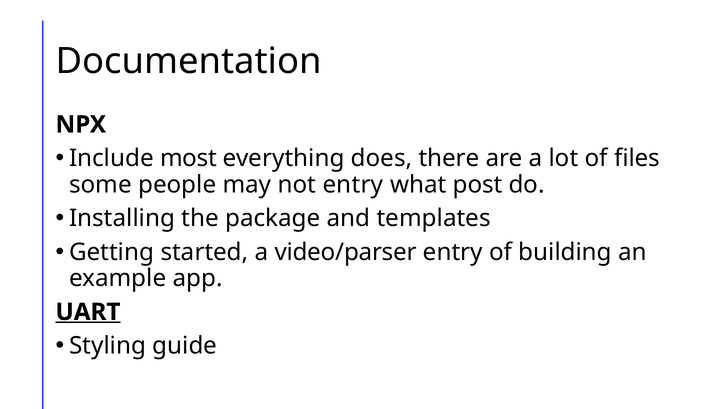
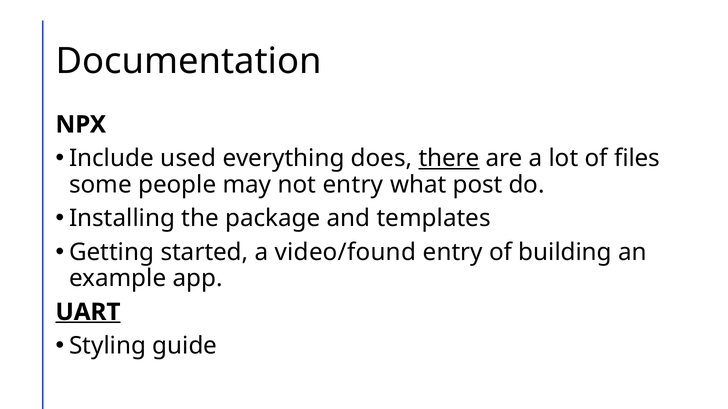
most: most -> used
there underline: none -> present
video/parser: video/parser -> video/found
